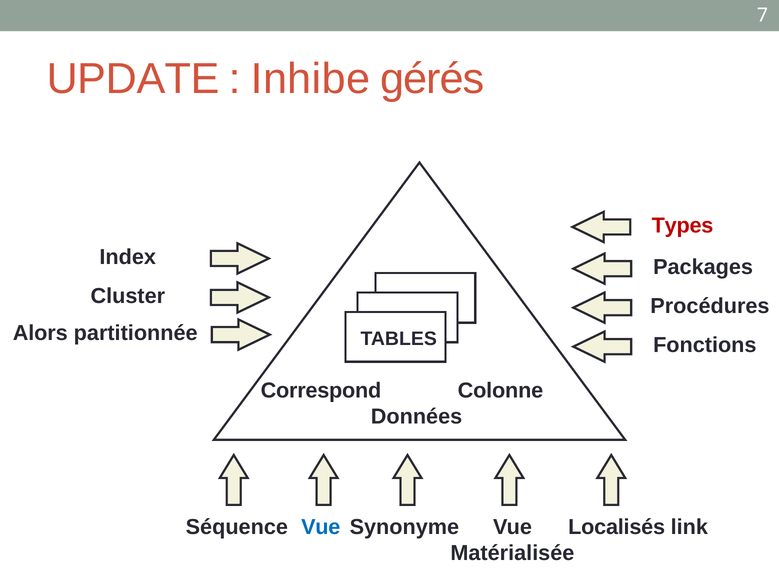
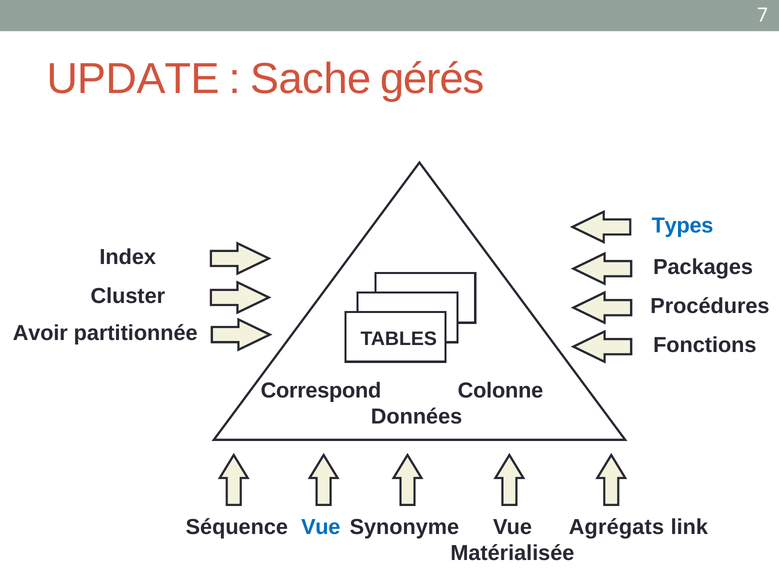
Inhibe: Inhibe -> Sache
Types colour: red -> blue
Alors: Alors -> Avoir
Localisés: Localisés -> Agrégats
